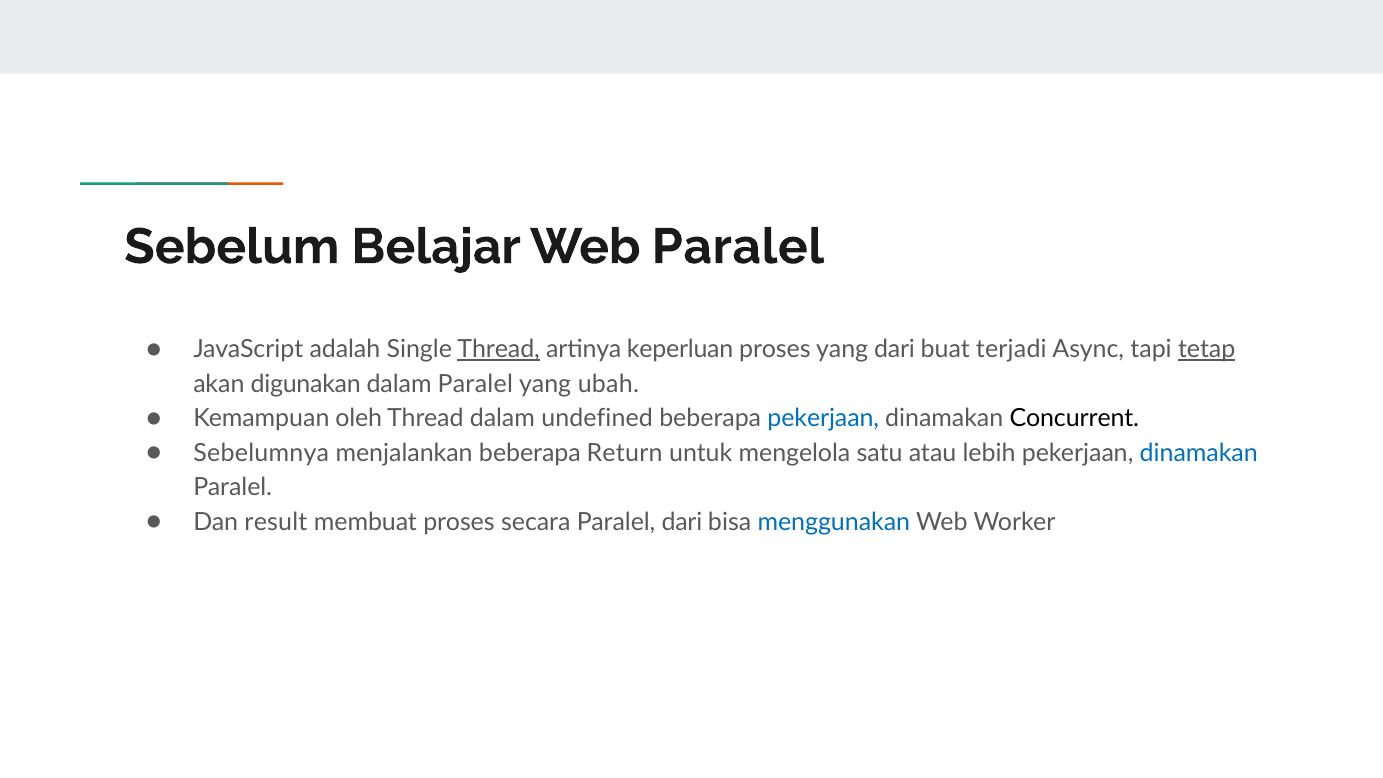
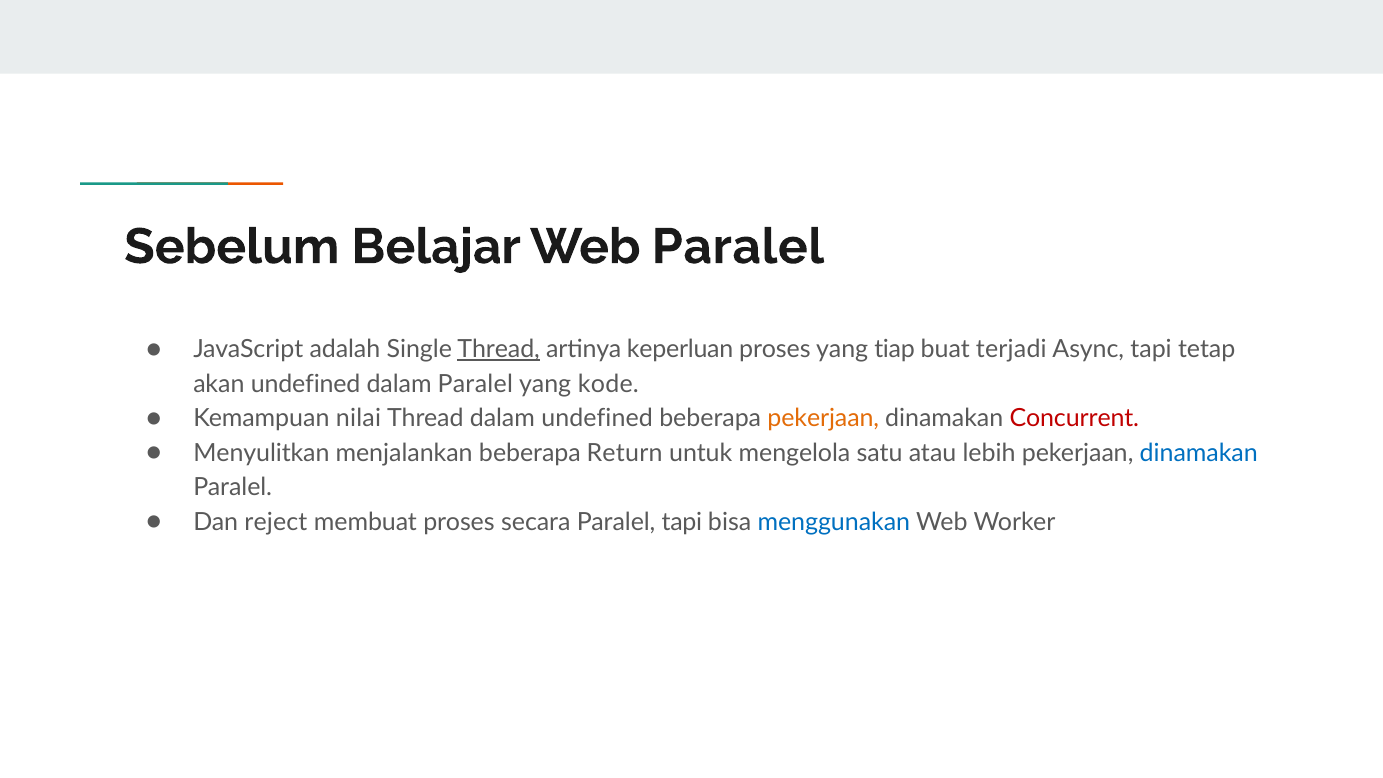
yang dari: dari -> tiap
tetap underline: present -> none
akan digunakan: digunakan -> undefined
ubah: ubah -> kode
oleh: oleh -> nilai
pekerjaan at (823, 418) colour: blue -> orange
Concurrent colour: black -> red
Sebelumnya: Sebelumnya -> Menyulitkan
result: result -> reject
Paralel dari: dari -> tapi
